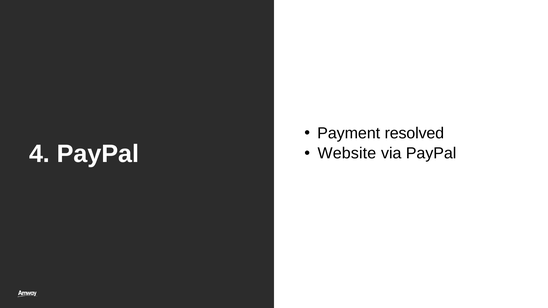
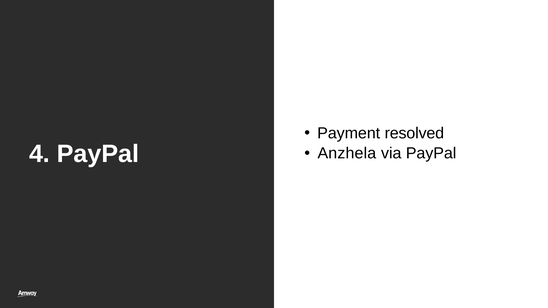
Website: Website -> Anzhela
